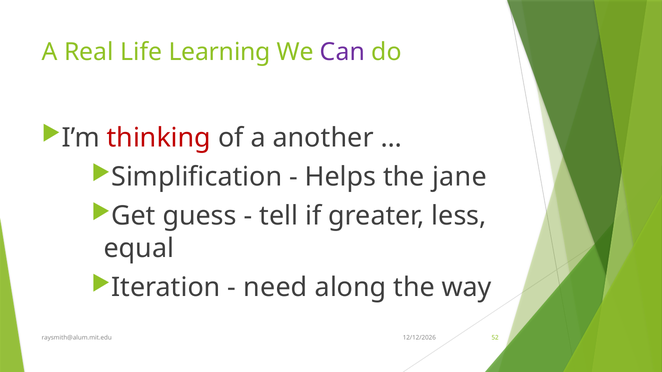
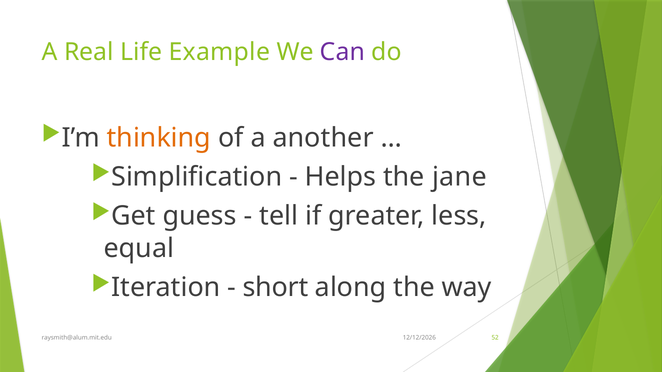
Learning: Learning -> Example
thinking colour: red -> orange
need: need -> short
